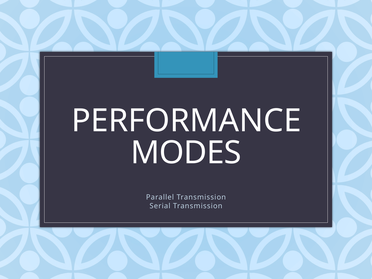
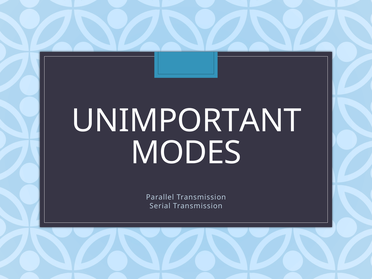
PERFORMANCE: PERFORMANCE -> UNIMPORTANT
